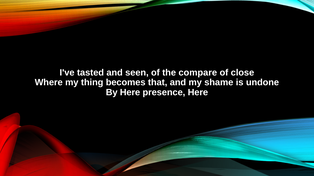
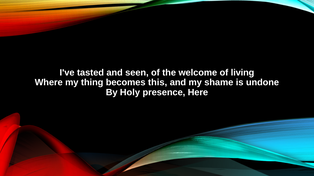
compare: compare -> welcome
close: close -> living
that: that -> this
By Here: Here -> Holy
